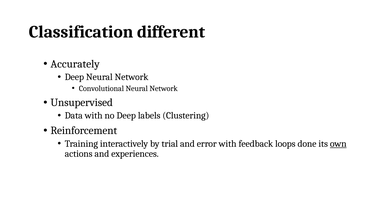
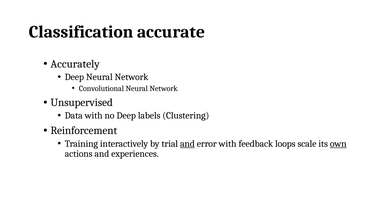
different: different -> accurate
and at (187, 144) underline: none -> present
done: done -> scale
